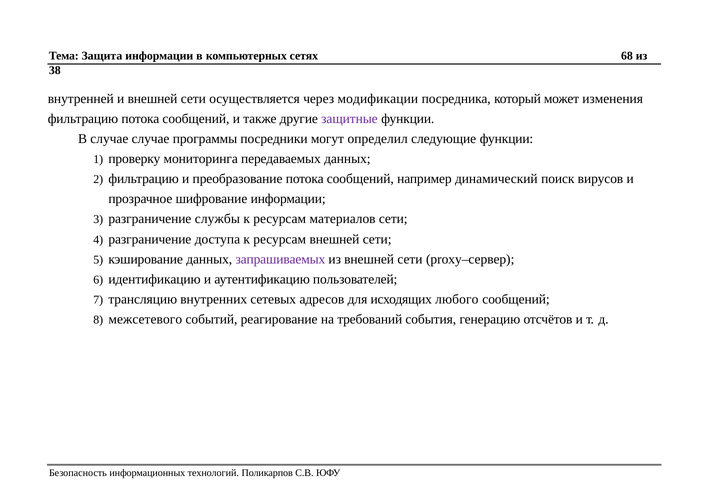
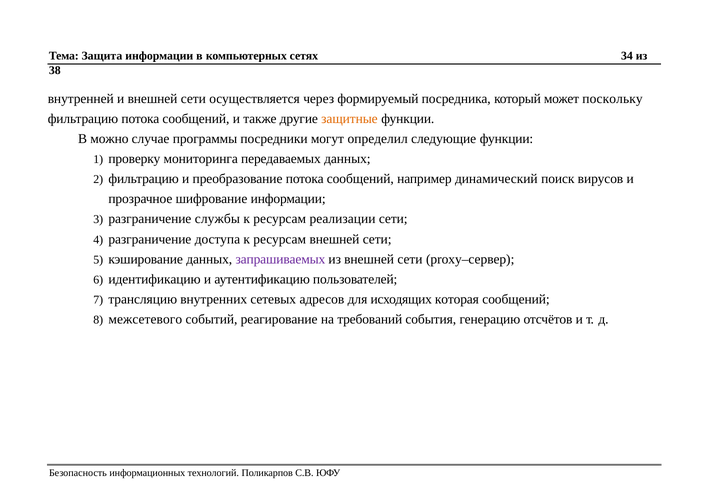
68: 68 -> 34
модификации: модификации -> формируемый
изменения: изменения -> поскольку
защитные colour: purple -> orange
В случае: случае -> можно
материалов: материалов -> реализации
любого: любого -> которая
